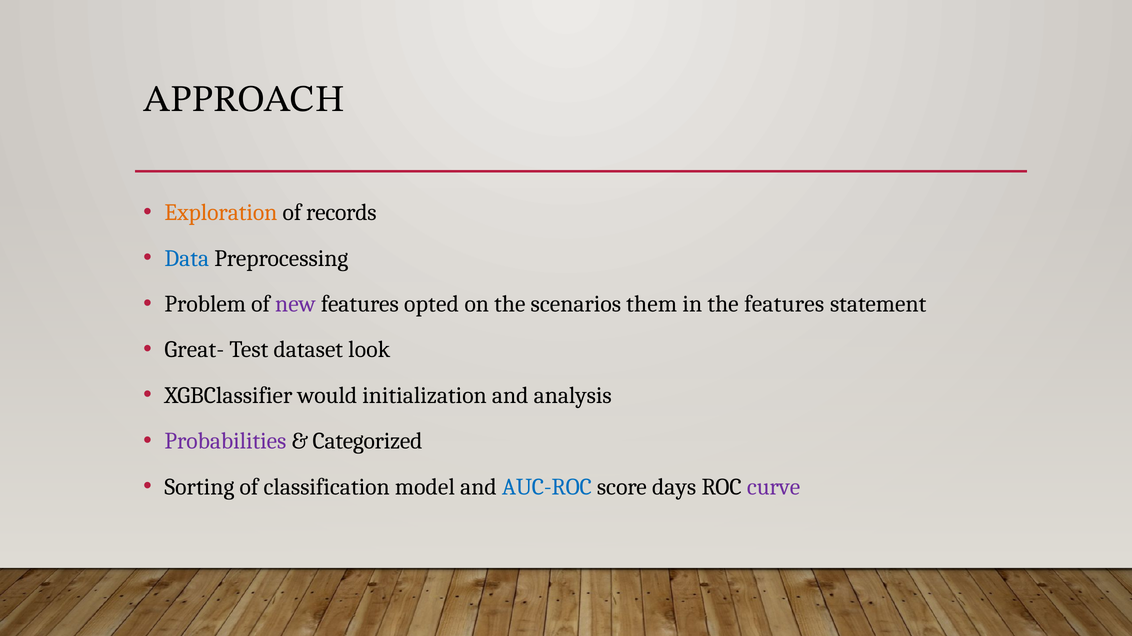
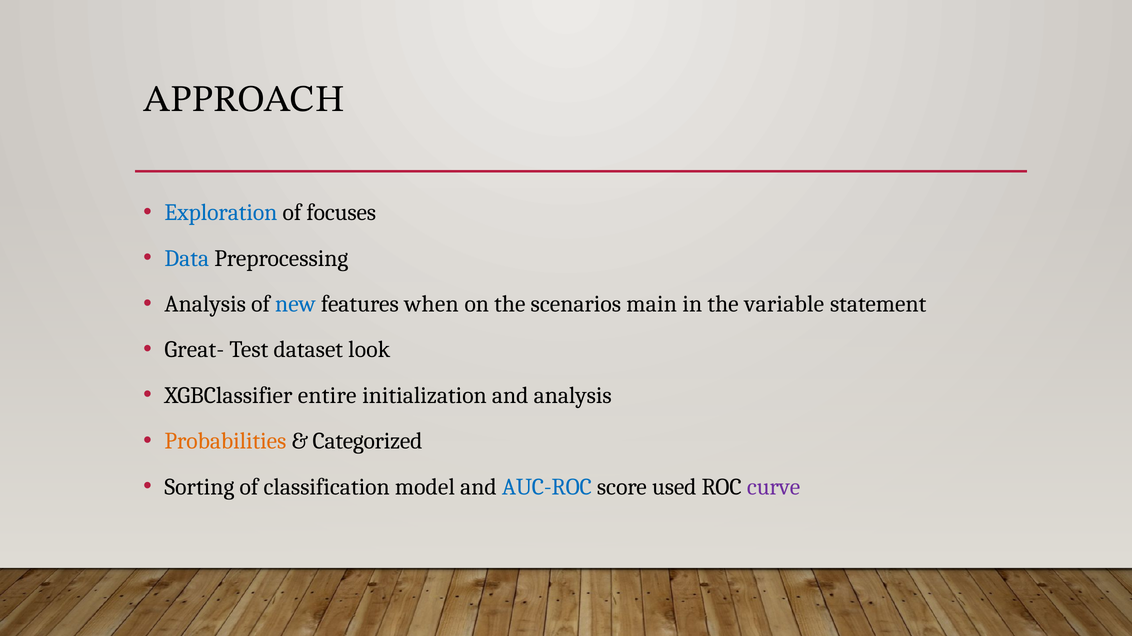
Exploration colour: orange -> blue
records: records -> focuses
Problem at (205, 304): Problem -> Analysis
new colour: purple -> blue
opted: opted -> when
them: them -> main
the features: features -> variable
would: would -> entire
Probabilities colour: purple -> orange
days: days -> used
